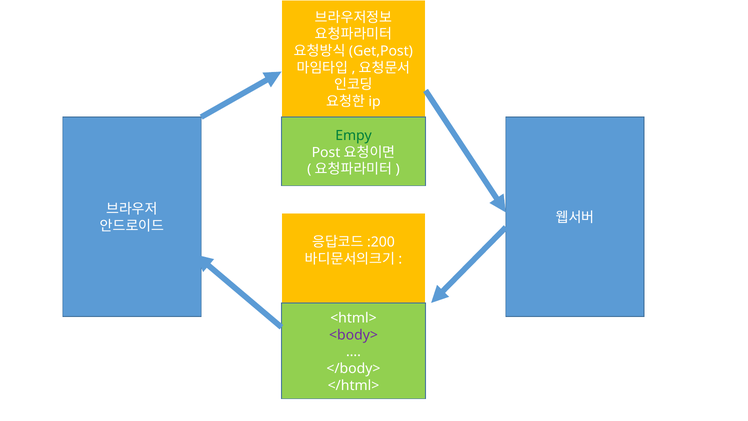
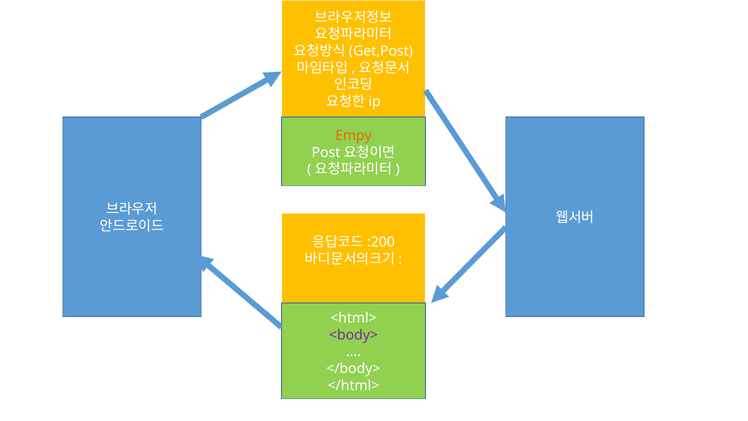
Empy colour: green -> orange
